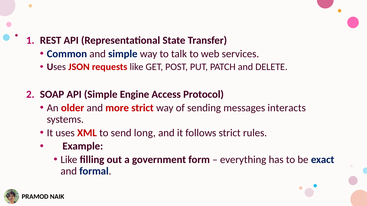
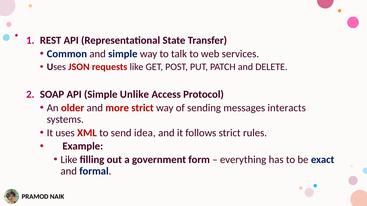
Engine: Engine -> Unlike
long: long -> idea
